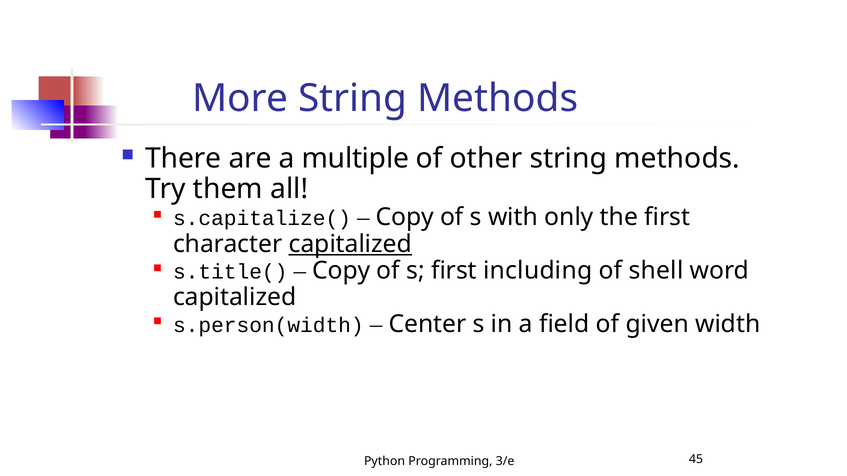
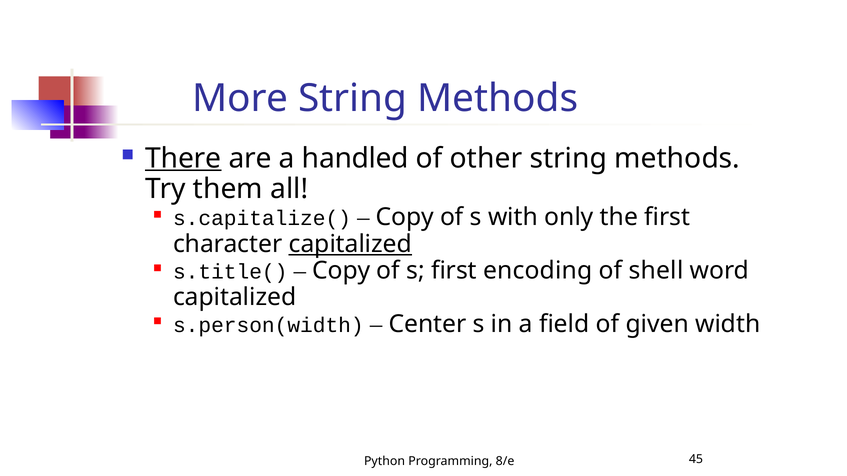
There underline: none -> present
multiple: multiple -> handled
including: including -> encoding
3/e: 3/e -> 8/e
